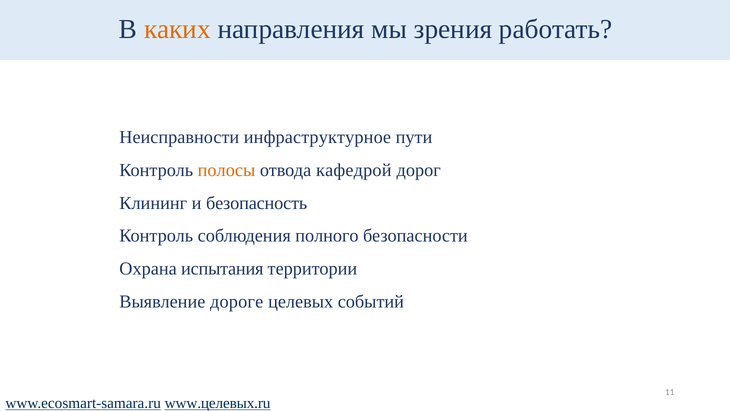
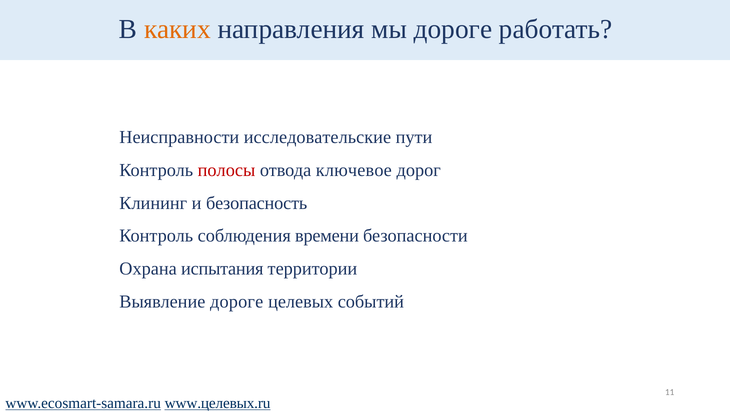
мы зрения: зрения -> дороге
инфраструктурное: инфраструктурное -> исследовательские
полосы colour: orange -> red
кафедрой: кафедрой -> ключевое
полного: полного -> времени
